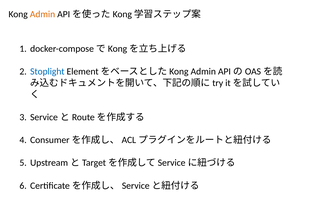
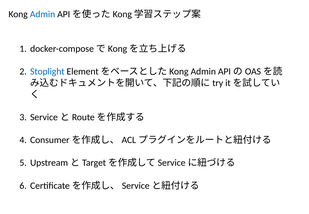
Admin at (43, 14) colour: orange -> blue
